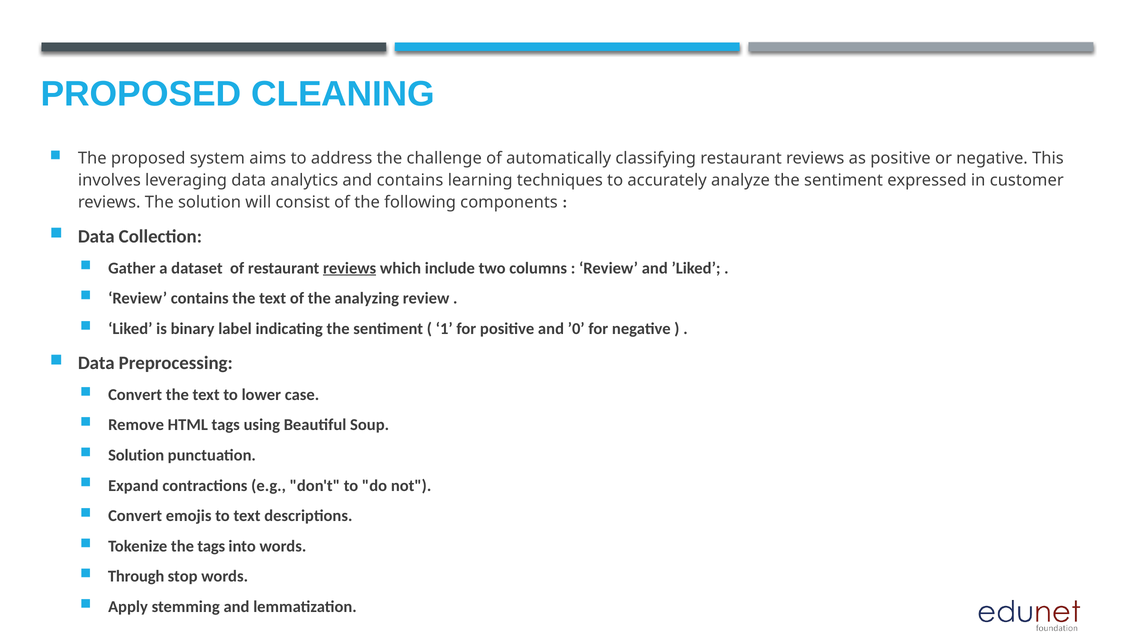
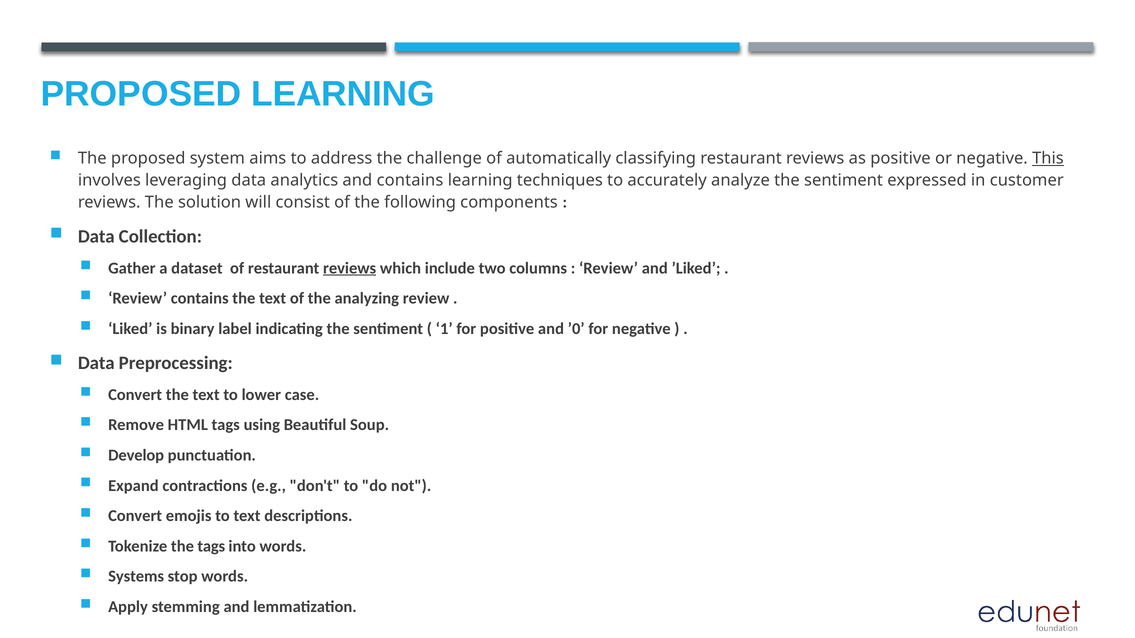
PROPOSED CLEANING: CLEANING -> LEARNING
This underline: none -> present
Solution at (136, 456): Solution -> Develop
Through: Through -> Systems
